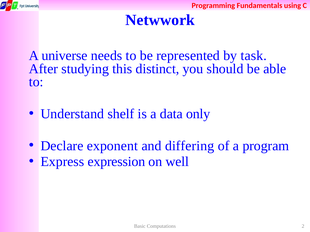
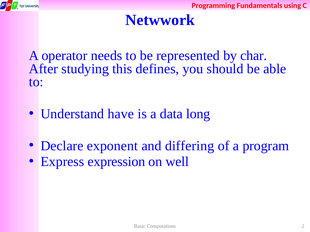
universe: universe -> operator
task: task -> char
distinct: distinct -> defines
shelf: shelf -> have
only: only -> long
